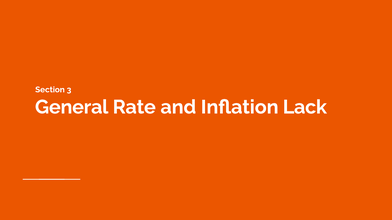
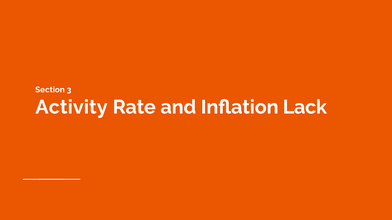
General: General -> Activity
